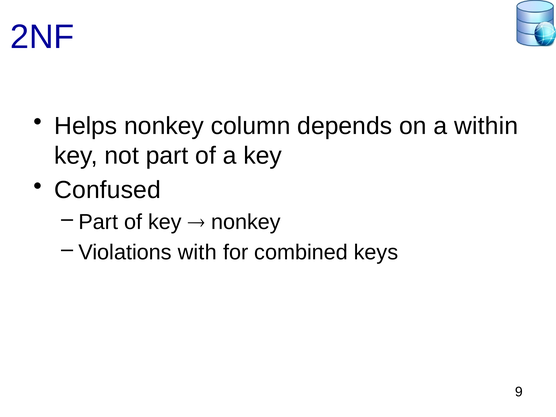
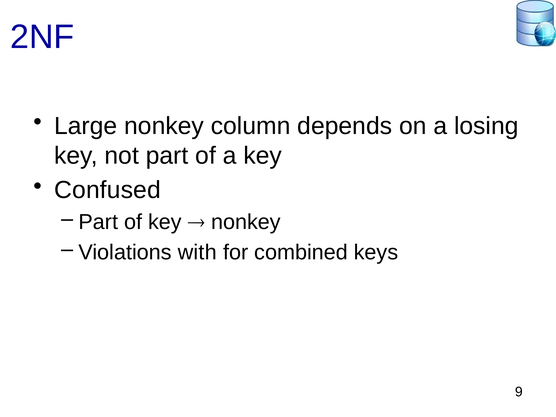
Helps: Helps -> Large
within: within -> losing
